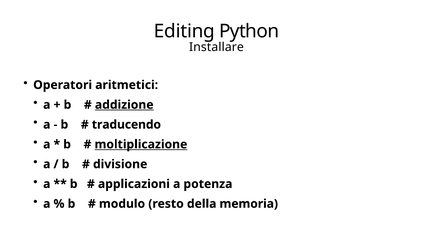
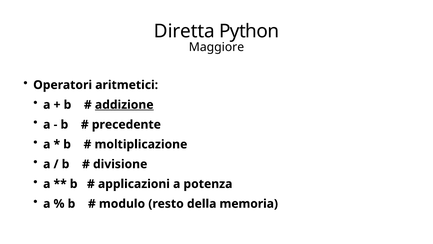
Editing: Editing -> Diretta
Installare: Installare -> Maggiore
traducendo: traducendo -> precedente
moltiplicazione underline: present -> none
